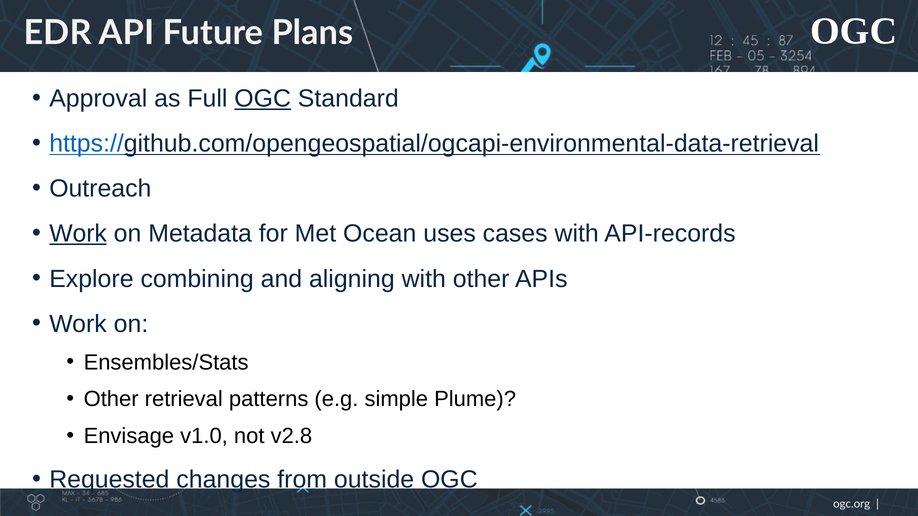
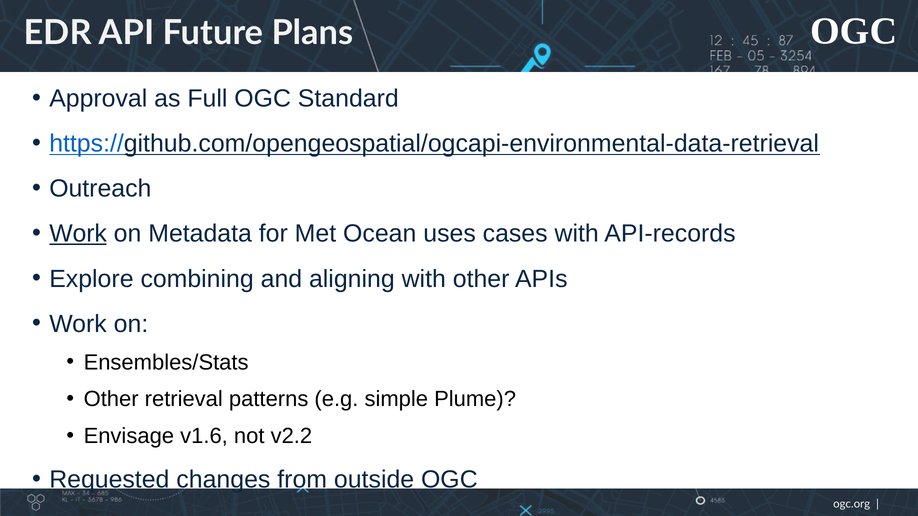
OGC at (263, 99) underline: present -> none
v1.0: v1.0 -> v1.6
v2.8: v2.8 -> v2.2
